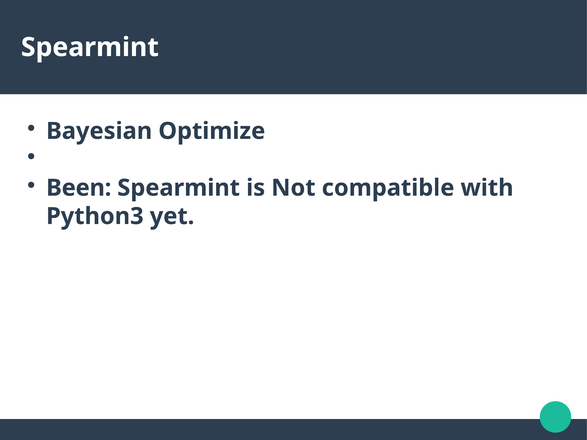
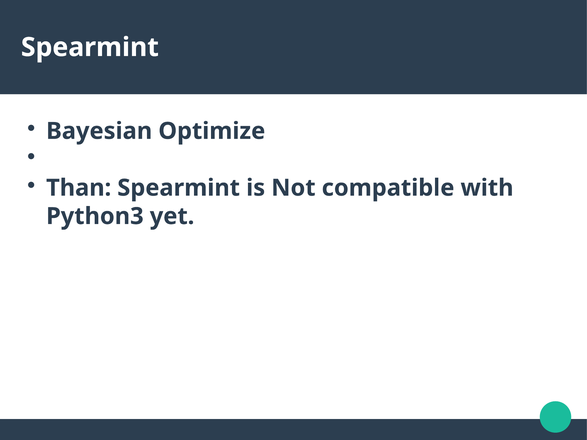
Been: Been -> Than
